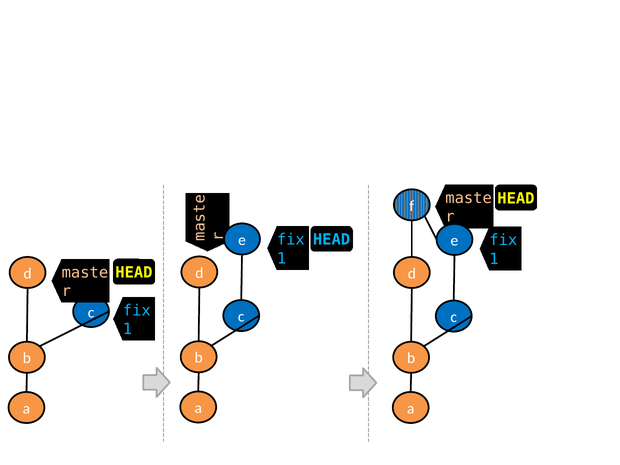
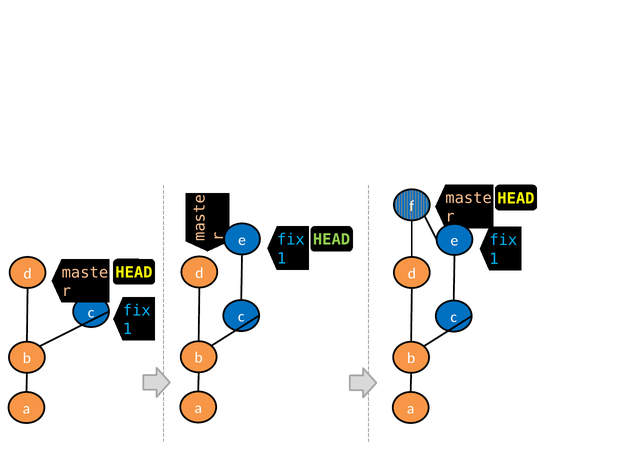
HEAD at (332, 240) colour: light blue -> light green
